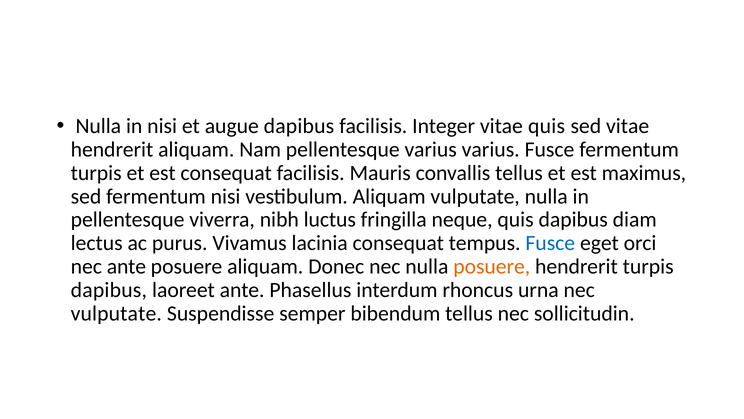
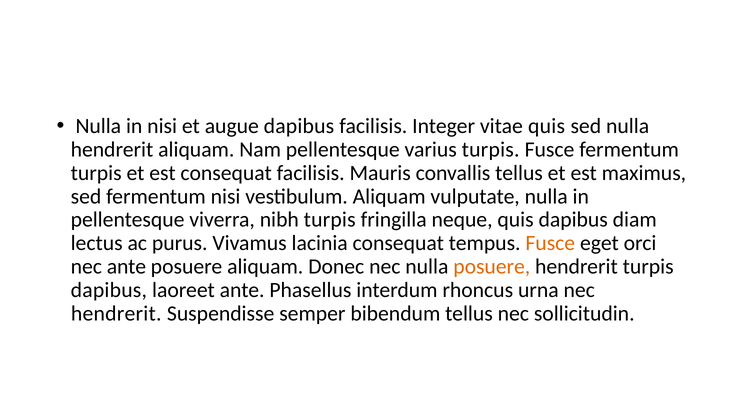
sed vitae: vitae -> nulla
varius varius: varius -> turpis
nibh luctus: luctus -> turpis
Fusce at (550, 243) colour: blue -> orange
vulputate at (116, 313): vulputate -> hendrerit
